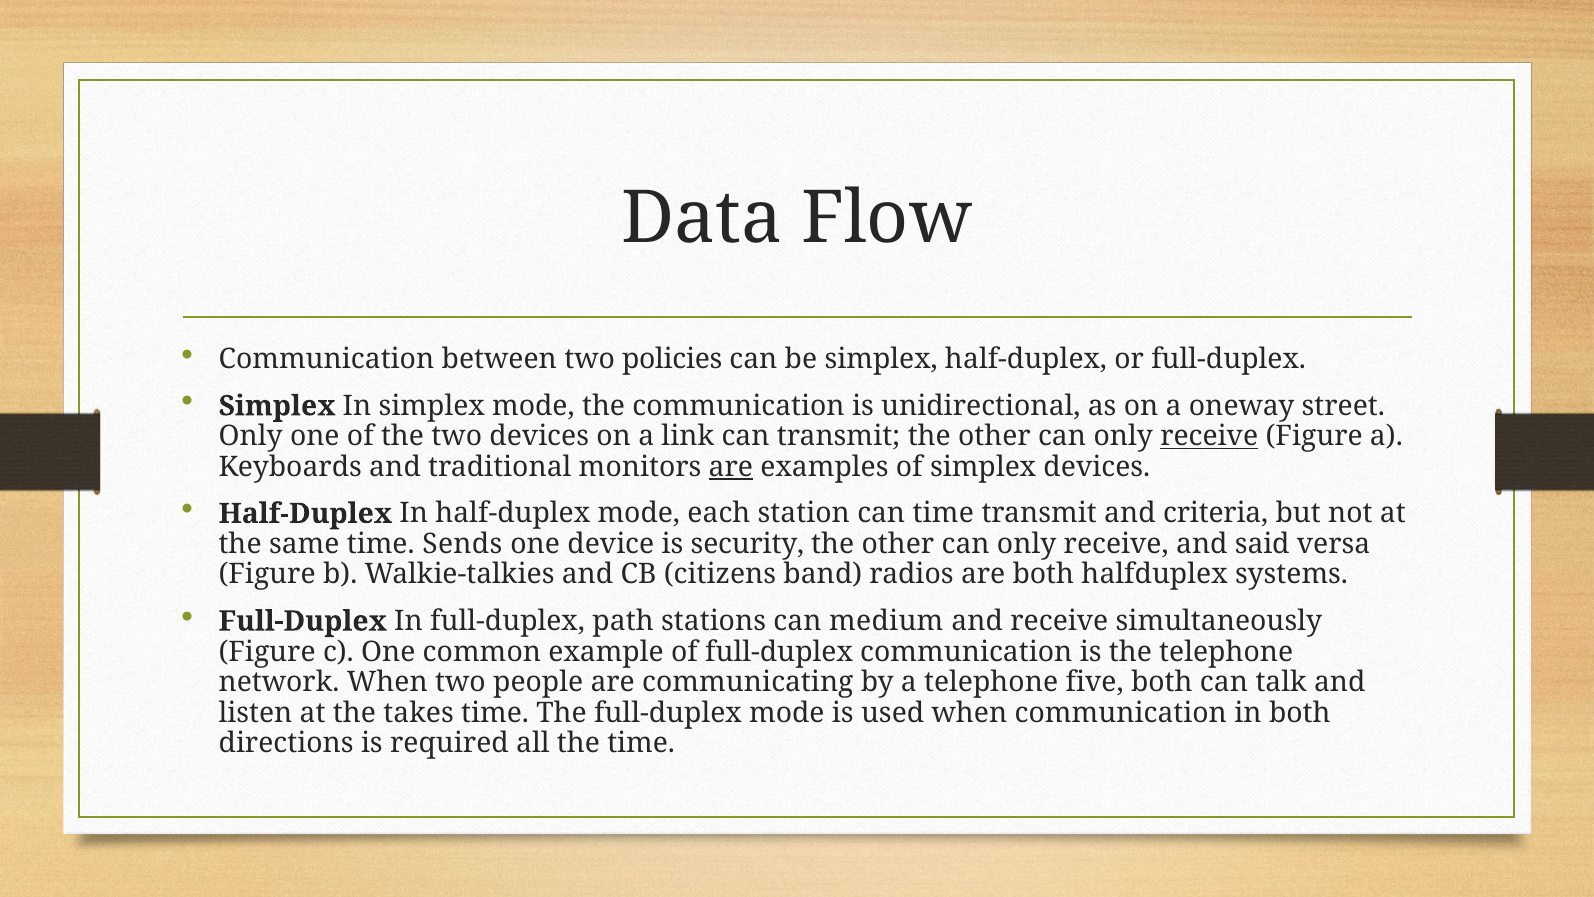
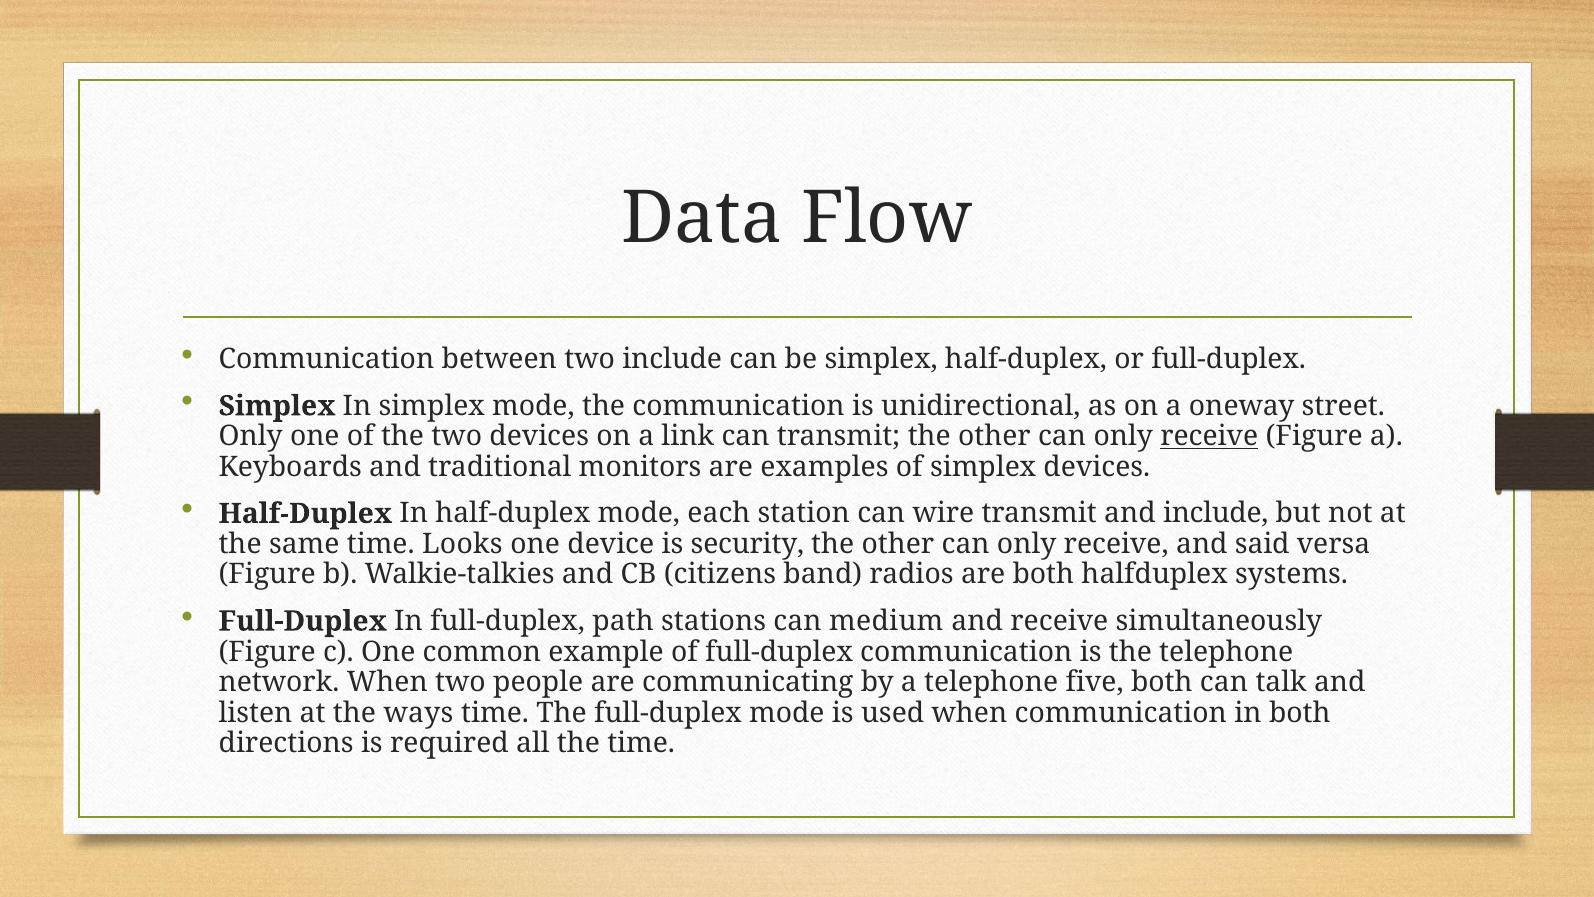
two policies: policies -> include
are at (731, 467) underline: present -> none
can time: time -> wire
and criteria: criteria -> include
Sends: Sends -> Looks
takes: takes -> ways
